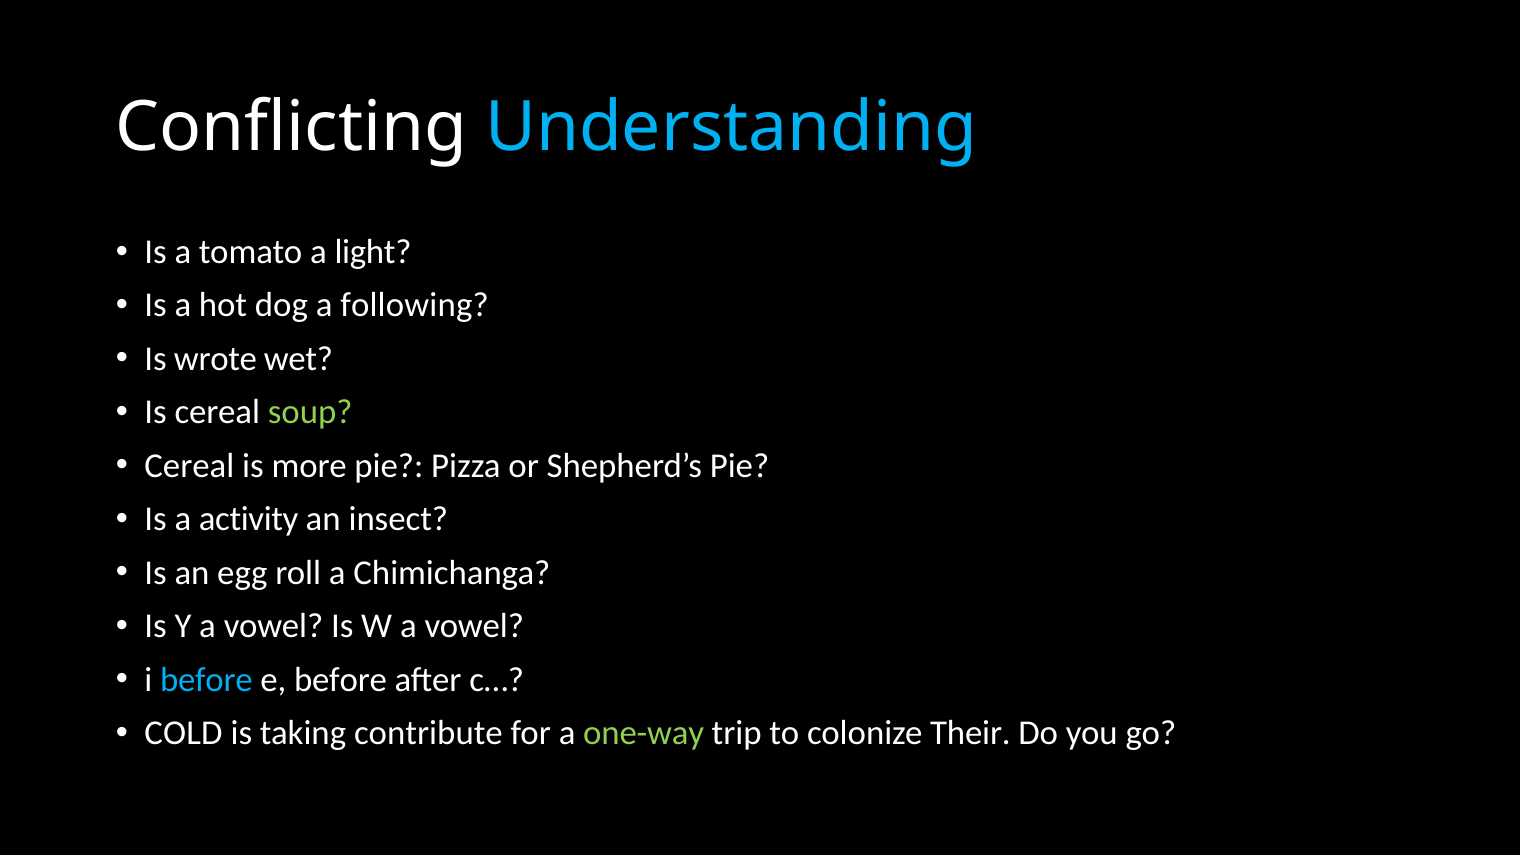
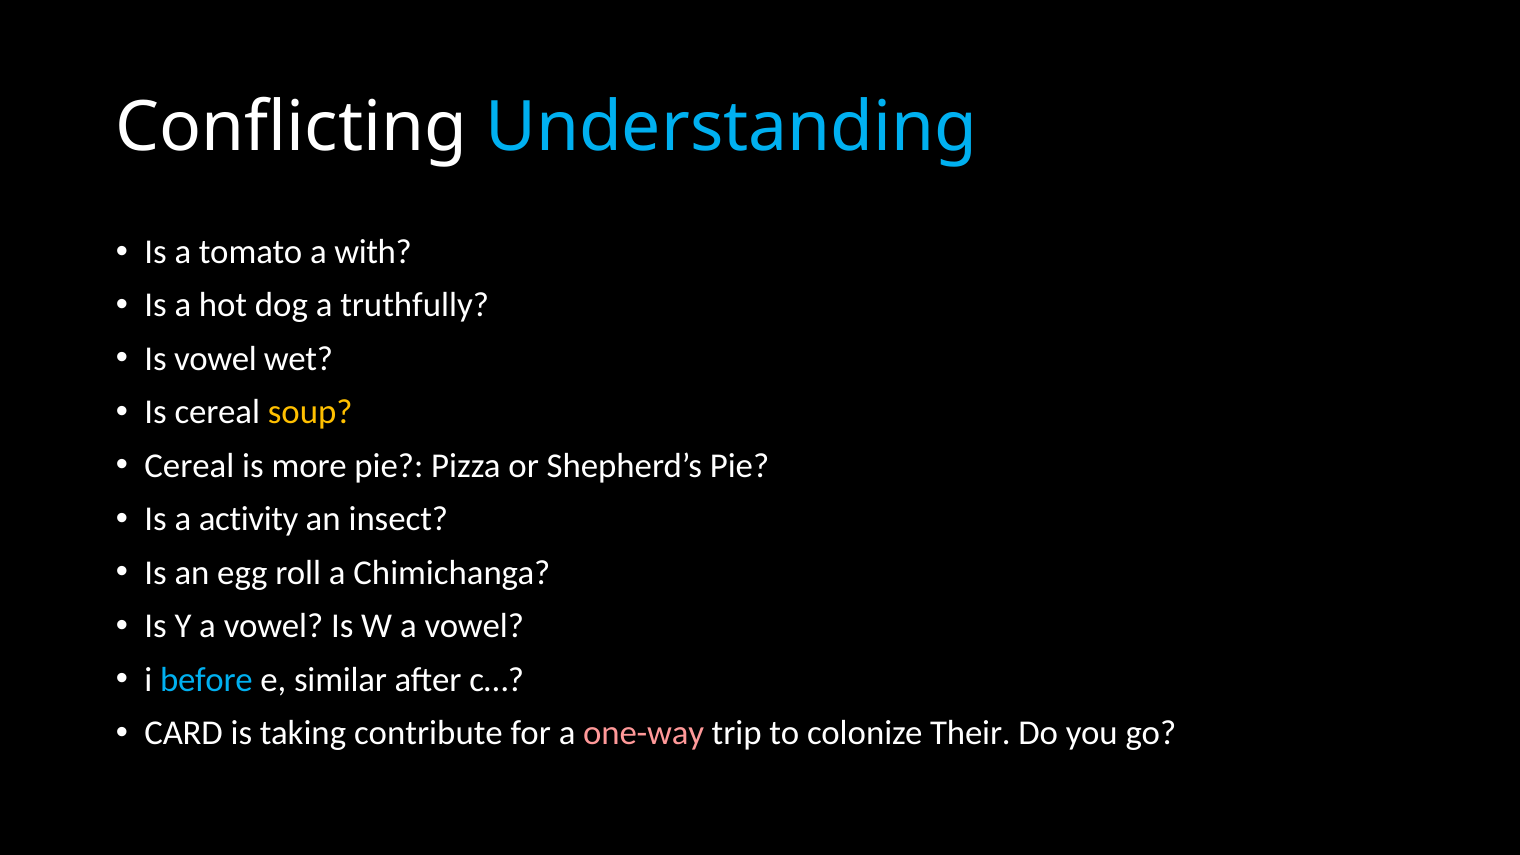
light: light -> with
following: following -> truthfully
Is wrote: wrote -> vowel
soup colour: light green -> yellow
e before: before -> similar
COLD: COLD -> CARD
one-way colour: light green -> pink
